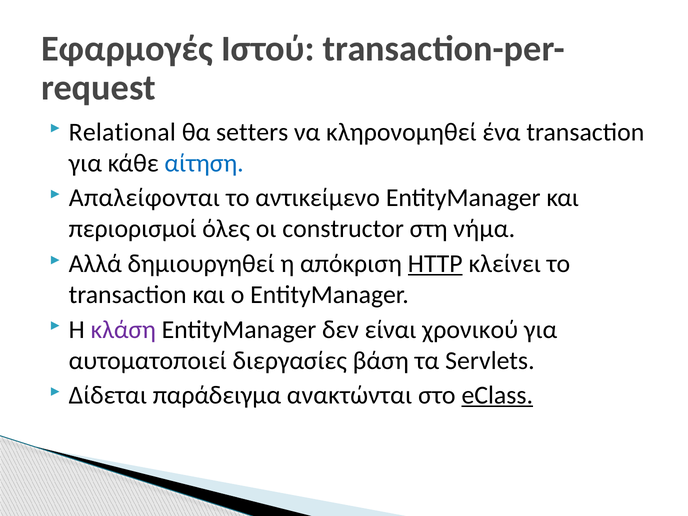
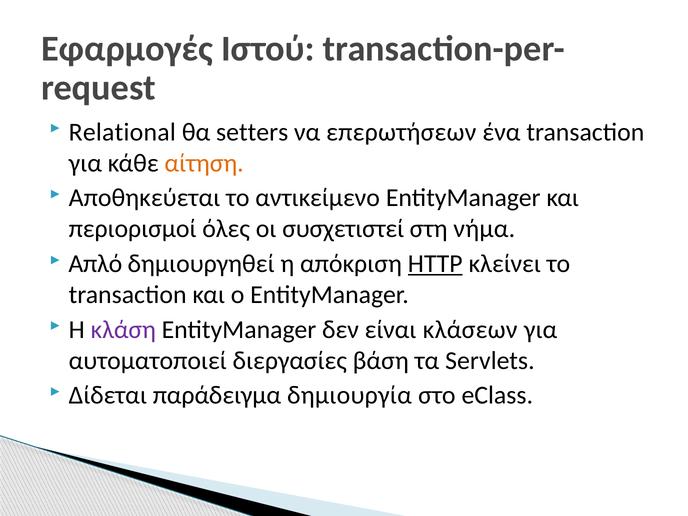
κληρονομηθεί: κληρονομηθεί -> επερωτήσεων
αίτηση colour: blue -> orange
Απαλείφονται: Απαλείφονται -> Αποθηκεύεται
constructor: constructor -> συσχετιστεί
Αλλά: Αλλά -> Απλό
χρονικού: χρονικού -> κλάσεων
ανακτώνται: ανακτώνται -> δημιουργία
eClass underline: present -> none
